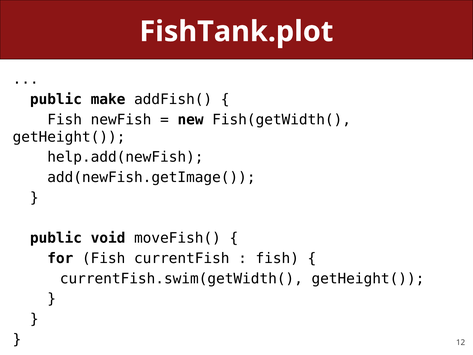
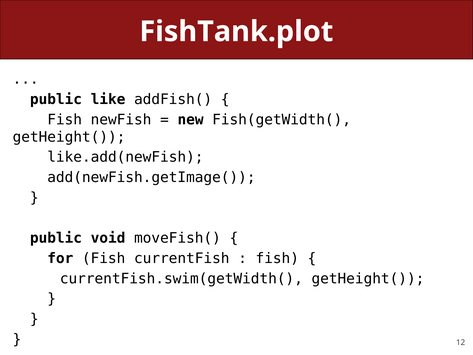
make: make -> like
help.add(newFish: help.add(newFish -> like.add(newFish
